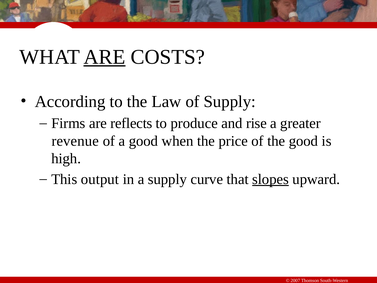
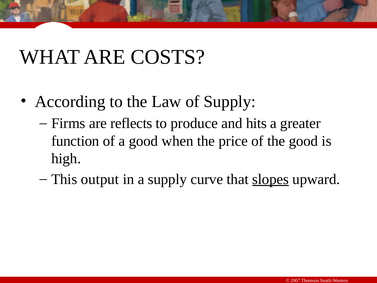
ARE at (104, 57) underline: present -> none
rise: rise -> hits
revenue: revenue -> function
